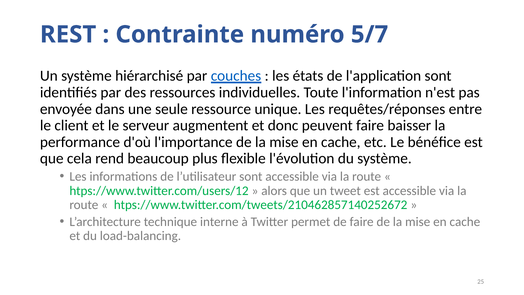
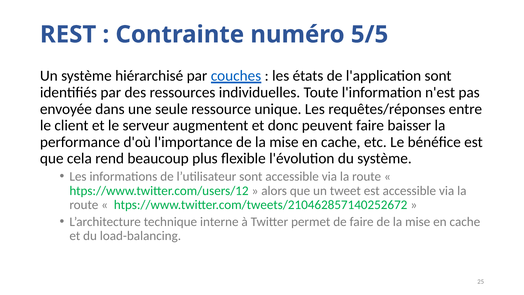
5/7: 5/7 -> 5/5
